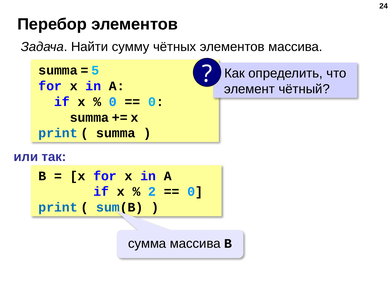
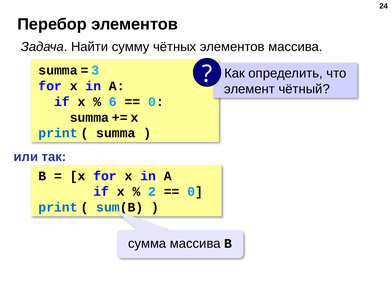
5: 5 -> 3
0 at (113, 102): 0 -> 6
